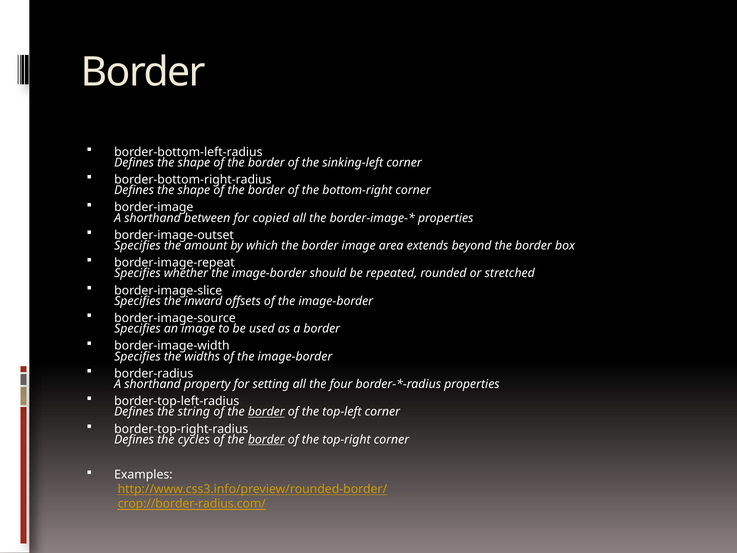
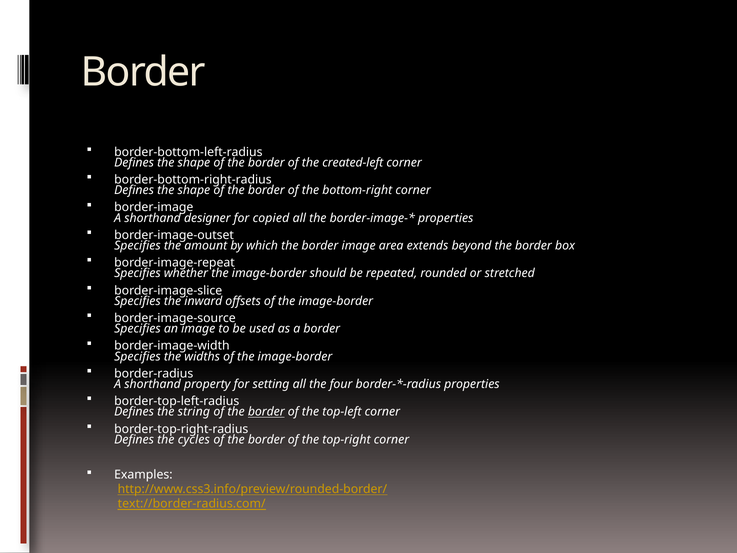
sinking-left: sinking-left -> created-left
between: between -> designer
border at (266, 439) underline: present -> none
crop://border-radius.com/: crop://border-radius.com/ -> text://border-radius.com/
